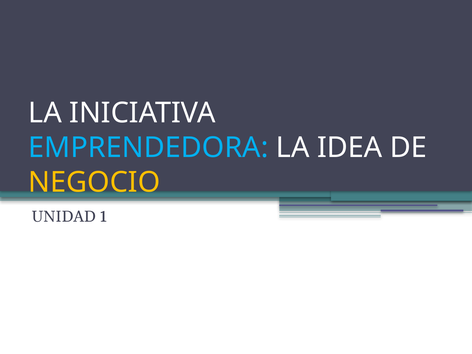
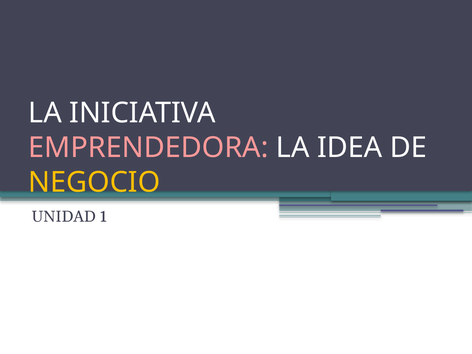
EMPRENDEDORA colour: light blue -> pink
